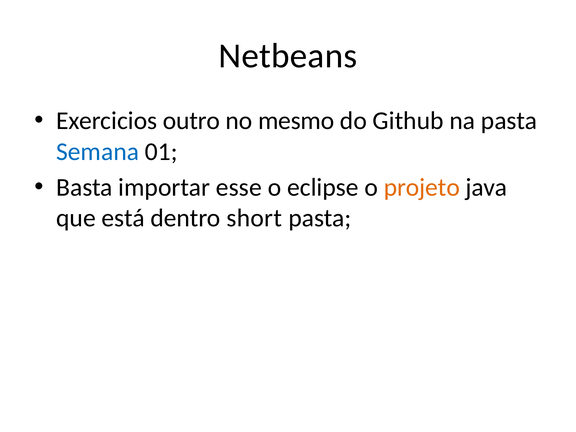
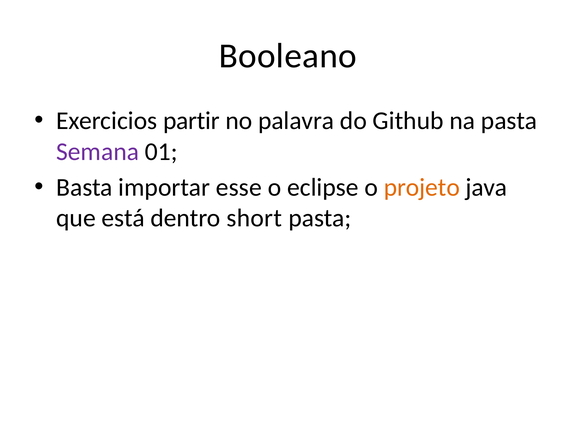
Netbeans: Netbeans -> Booleano
outro: outro -> partir
mesmo: mesmo -> palavra
Semana colour: blue -> purple
